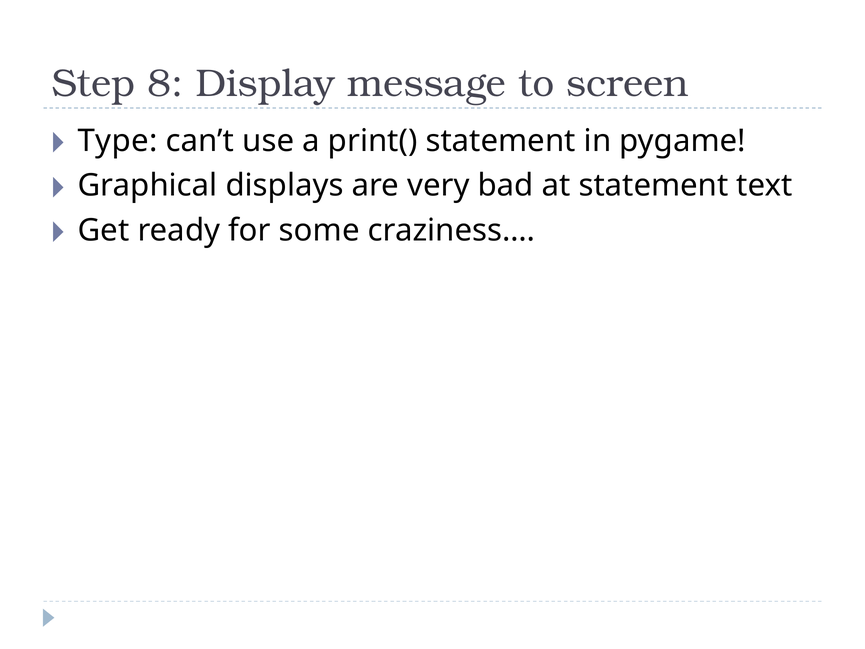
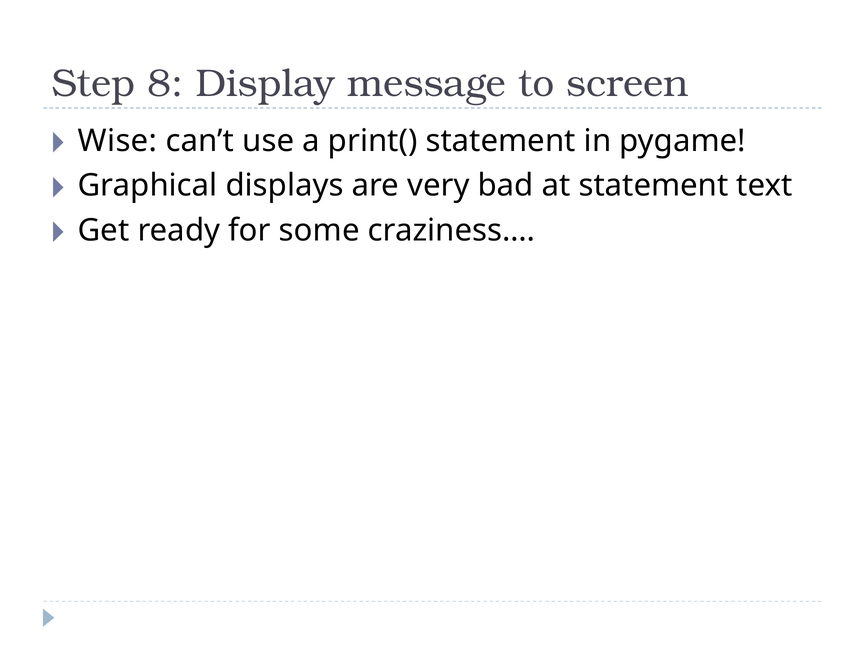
Type: Type -> Wise
